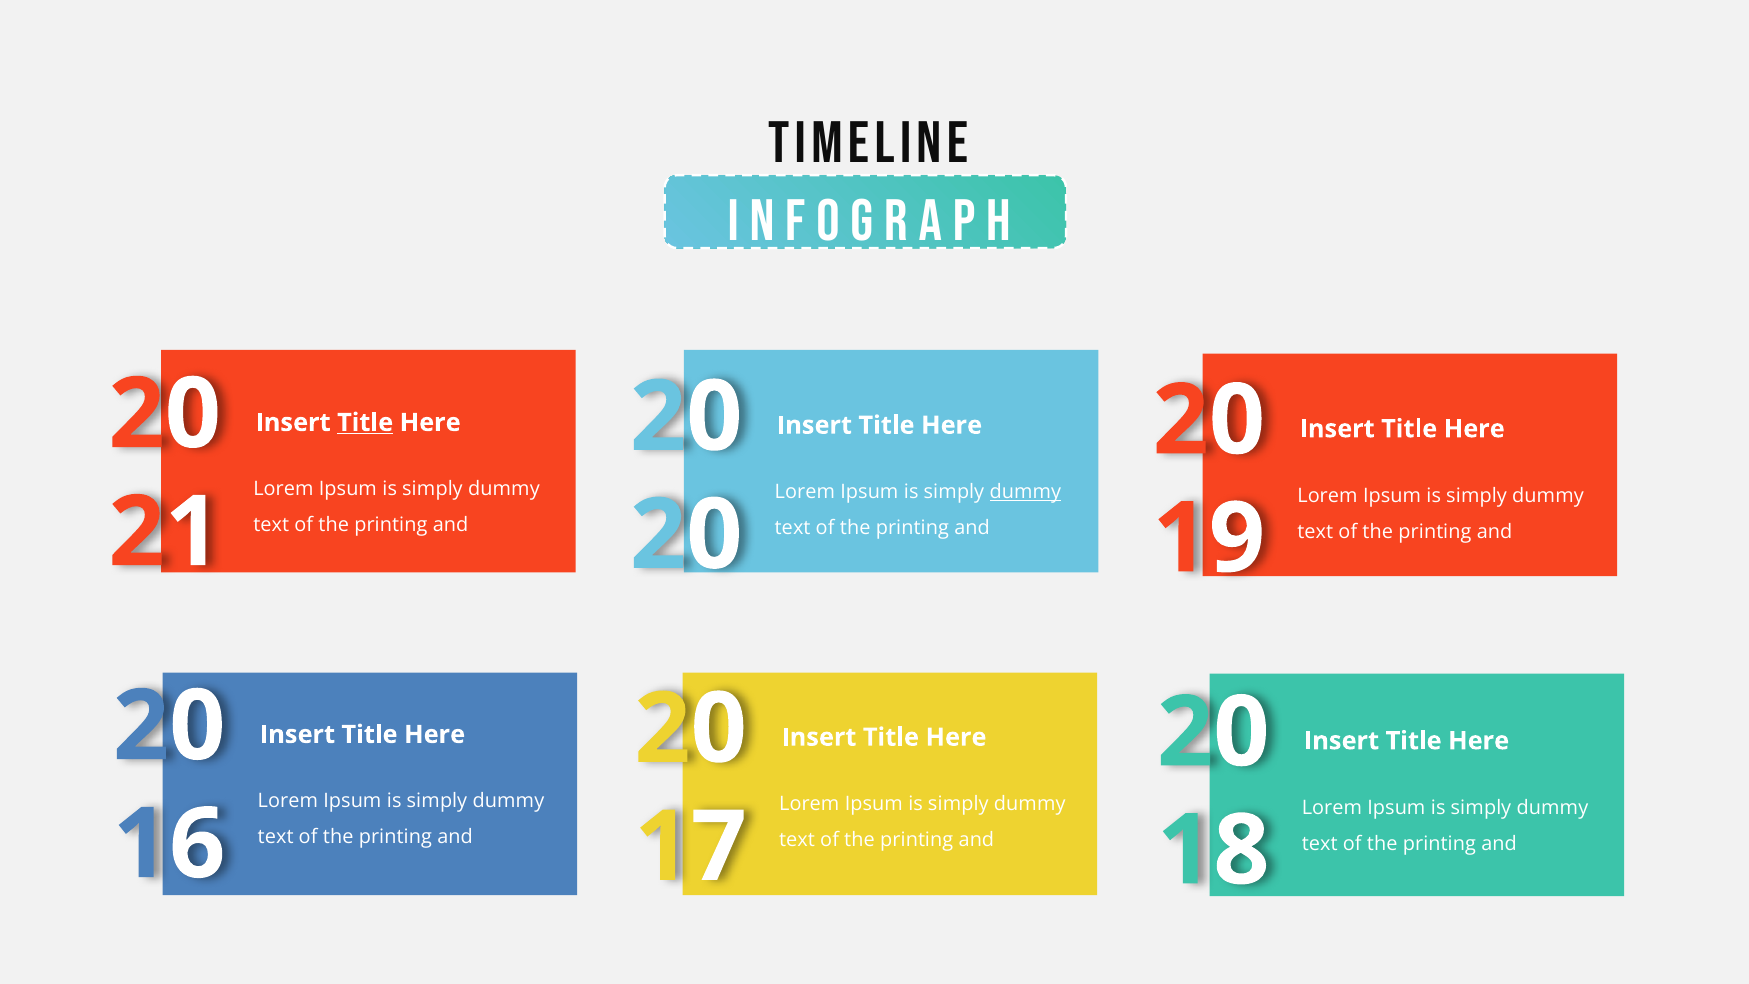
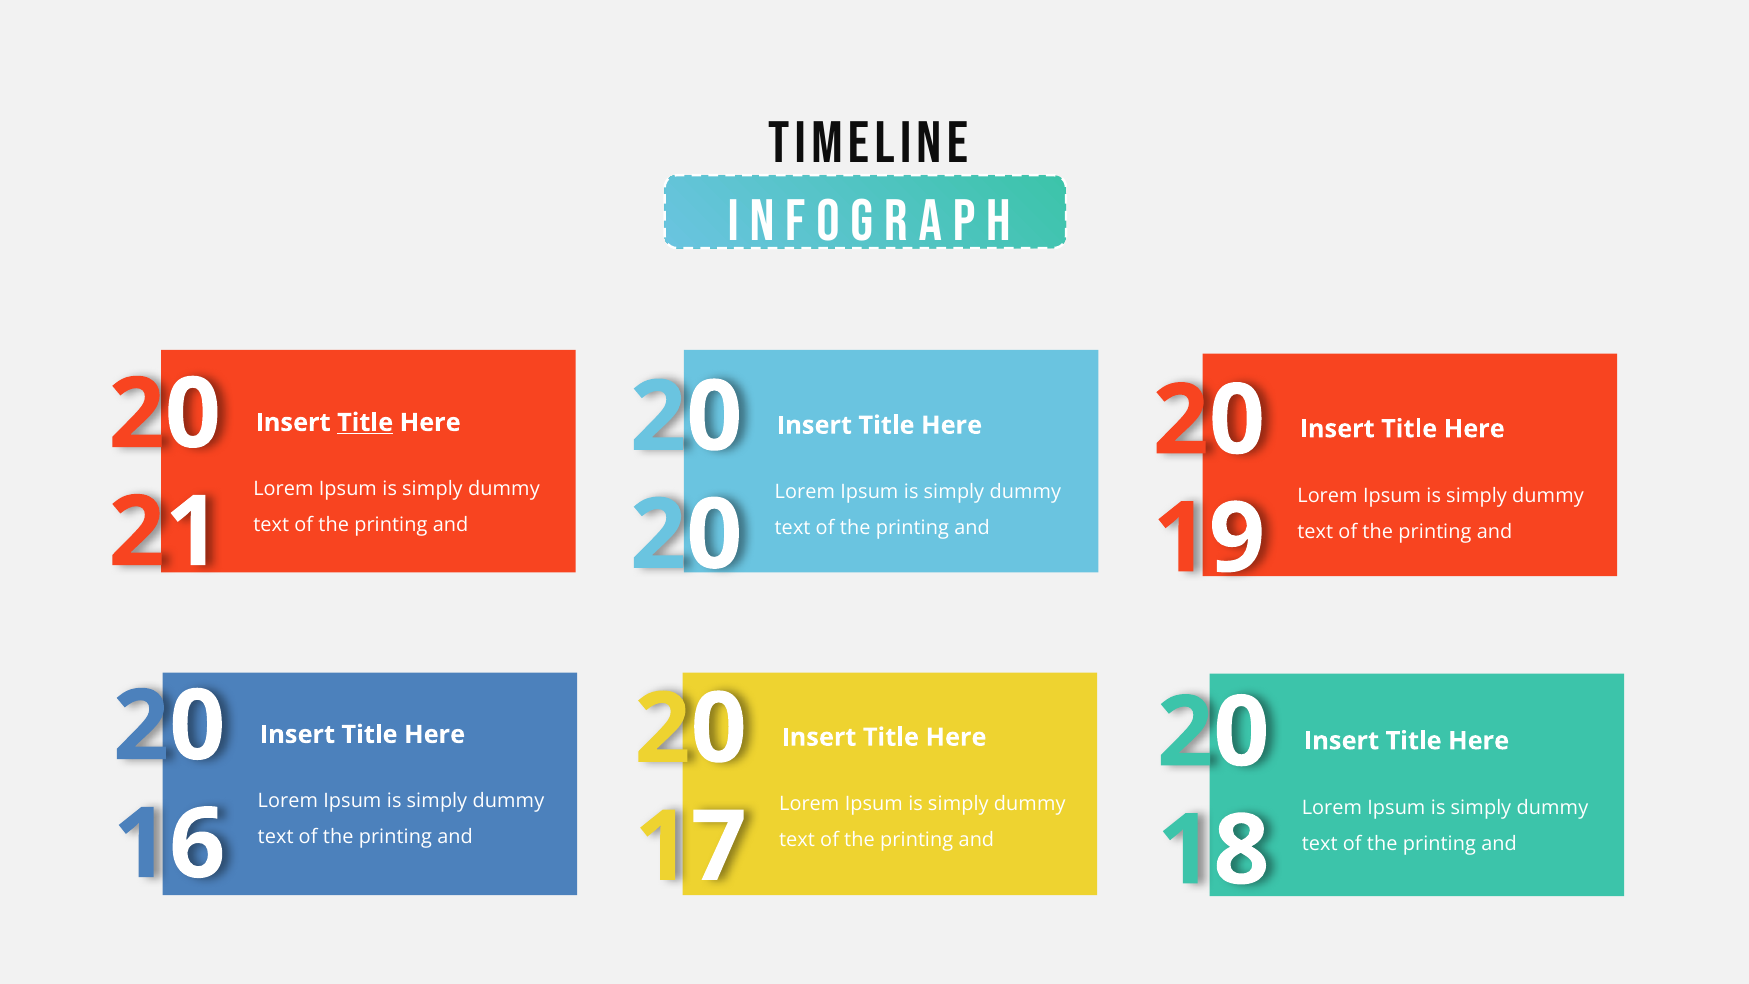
dummy at (1025, 492) underline: present -> none
